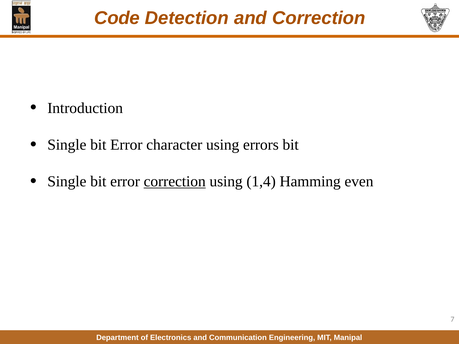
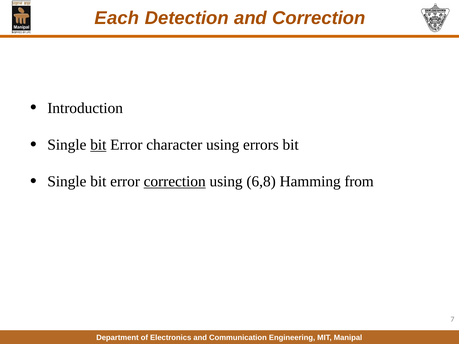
Code: Code -> Each
bit at (98, 145) underline: none -> present
1,4: 1,4 -> 6,8
even: even -> from
